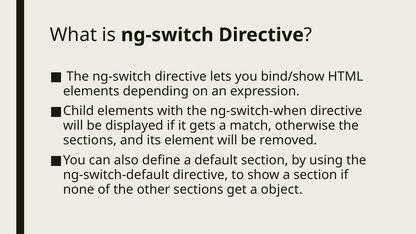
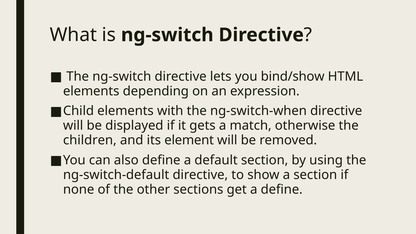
sections at (90, 140): sections -> children
a object: object -> define
